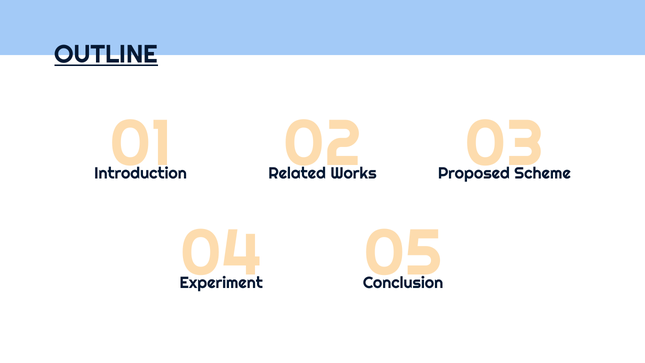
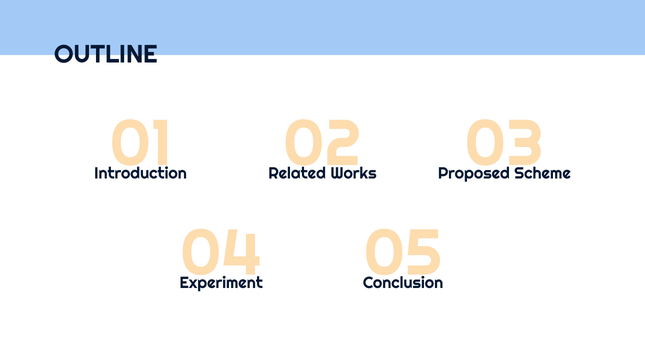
OUTLINE underline: present -> none
